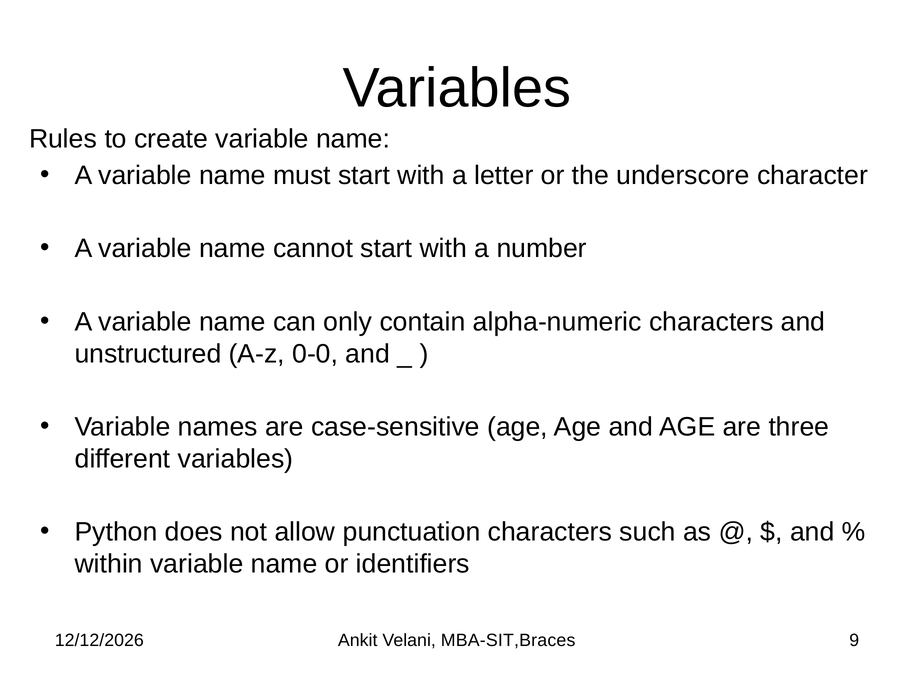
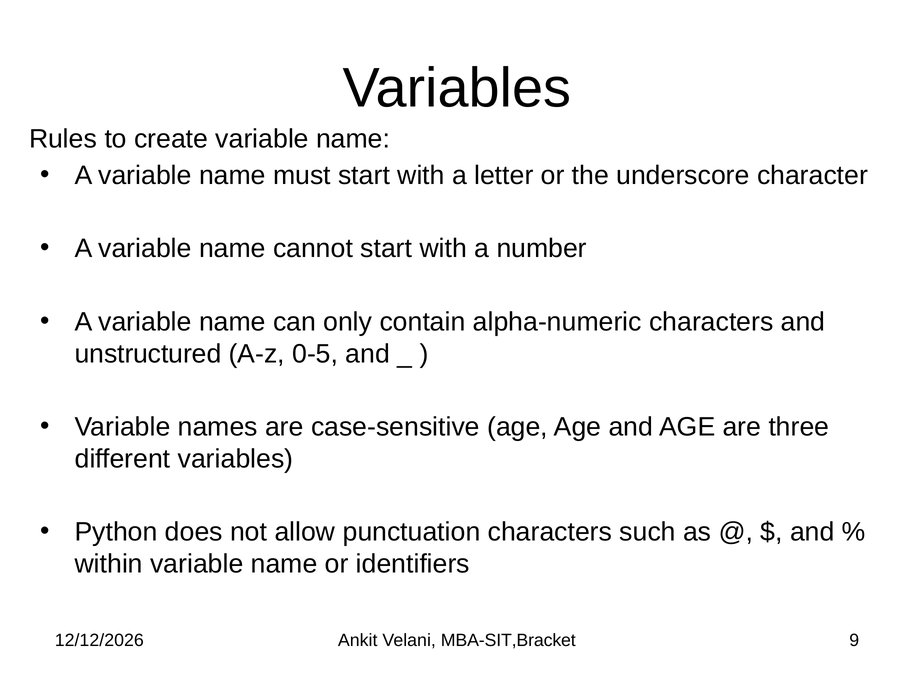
0-0: 0-0 -> 0-5
MBA-SIT,Braces: MBA-SIT,Braces -> MBA-SIT,Bracket
